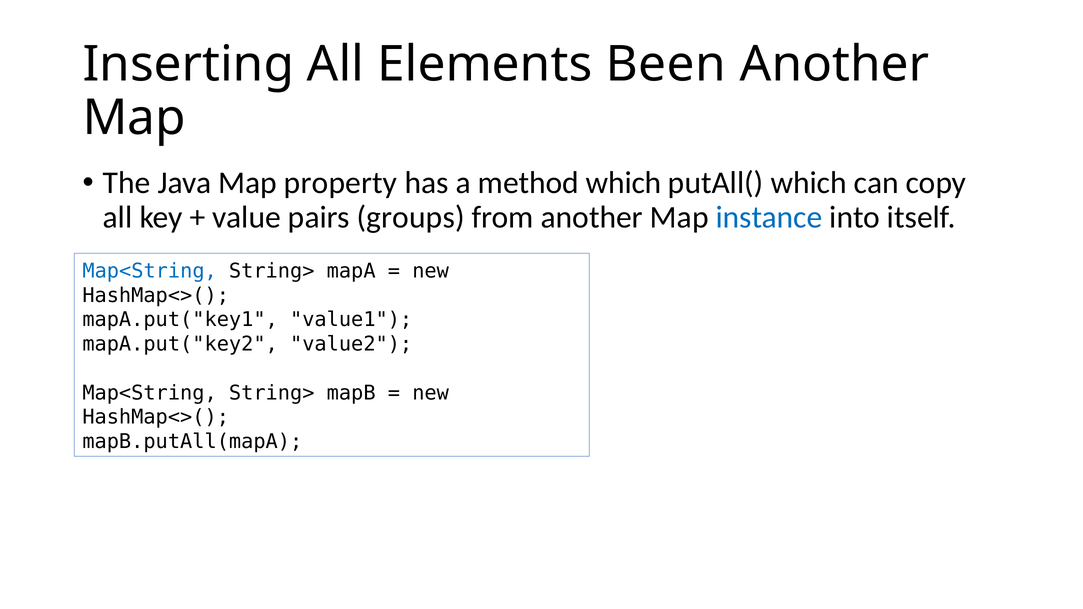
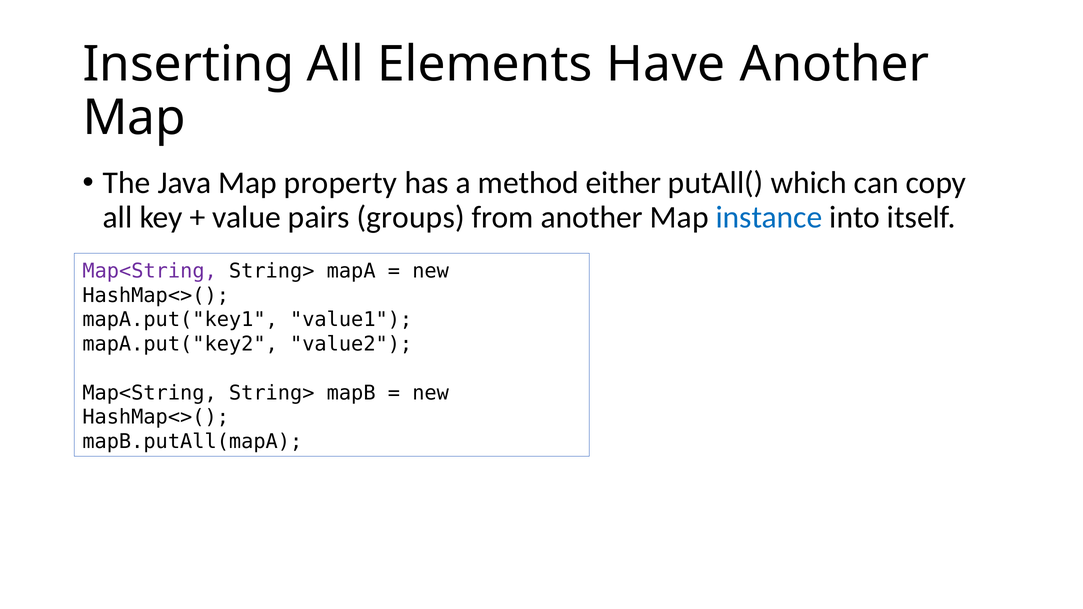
Been: Been -> Have
method which: which -> either
Map<String at (150, 271) colour: blue -> purple
